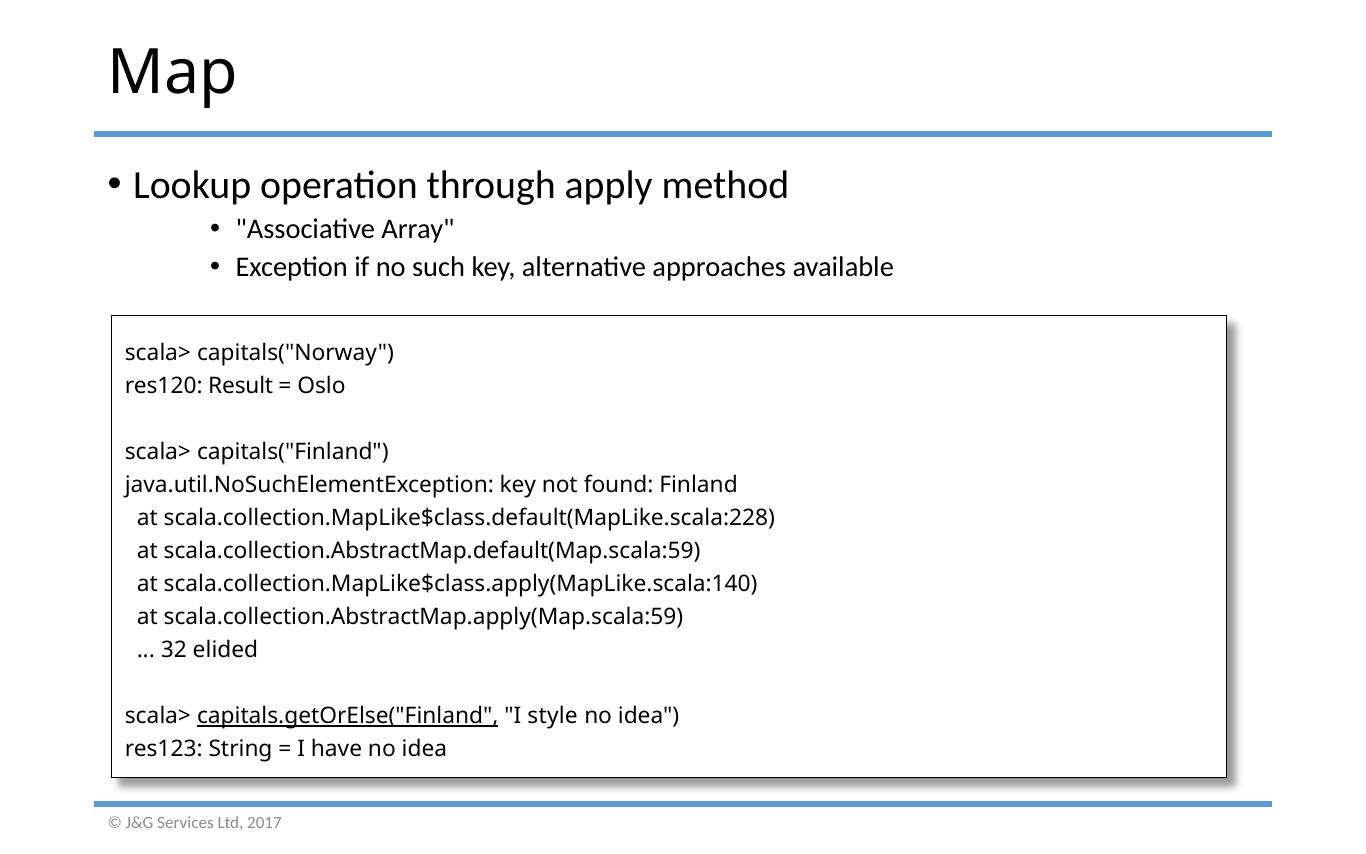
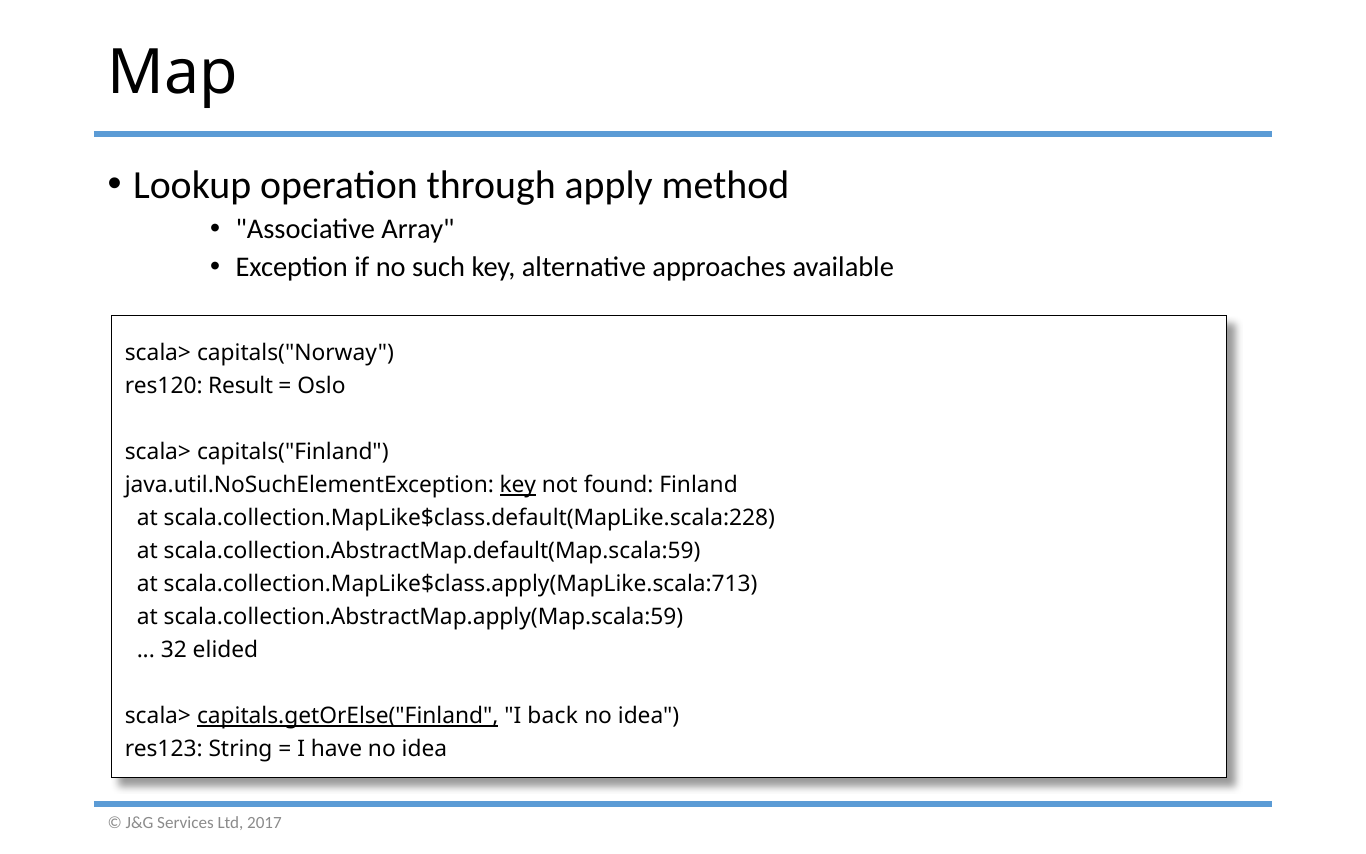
key at (518, 485) underline: none -> present
scala.collection.MapLike$class.apply(MapLike.scala:140: scala.collection.MapLike$class.apply(MapLike.scala:140 -> scala.collection.MapLike$class.apply(MapLike.scala:713
style: style -> back
